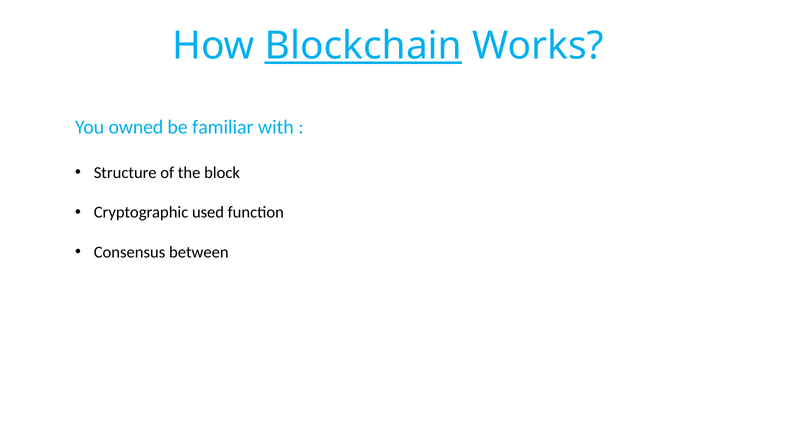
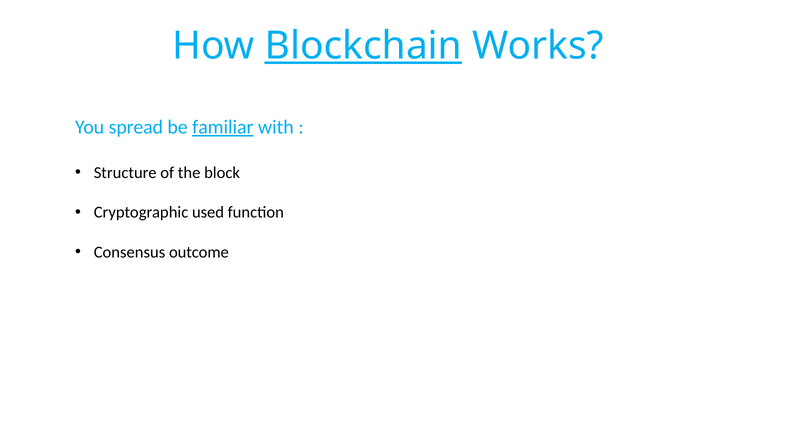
owned: owned -> spread
familiar underline: none -> present
between: between -> outcome
